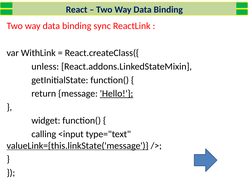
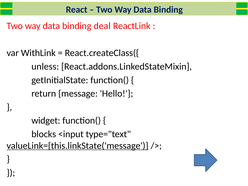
sync: sync -> deal
Hello underline: present -> none
calling: calling -> blocks
